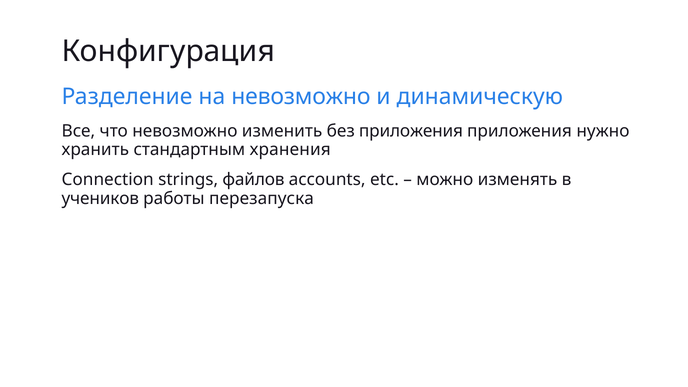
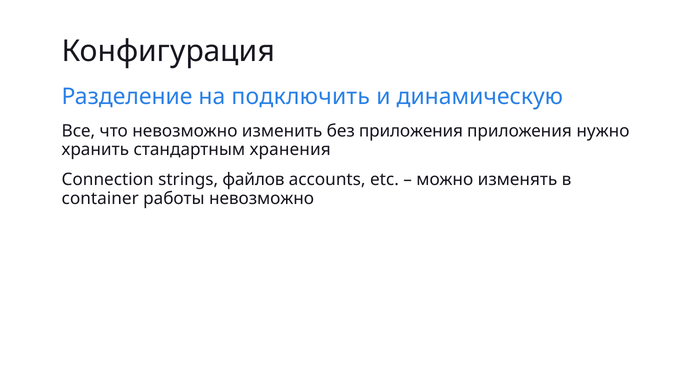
на невозможно: невозможно -> подключить
учеников: учеников -> container
работы перезапуска: перезапуска -> невозможно
